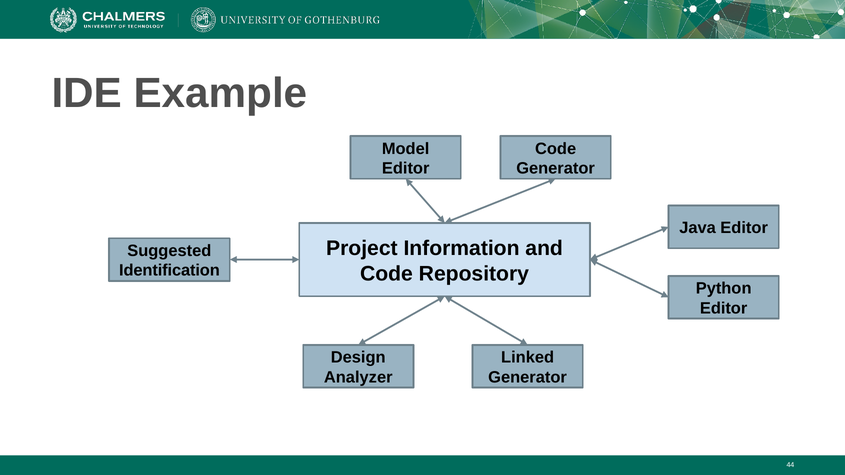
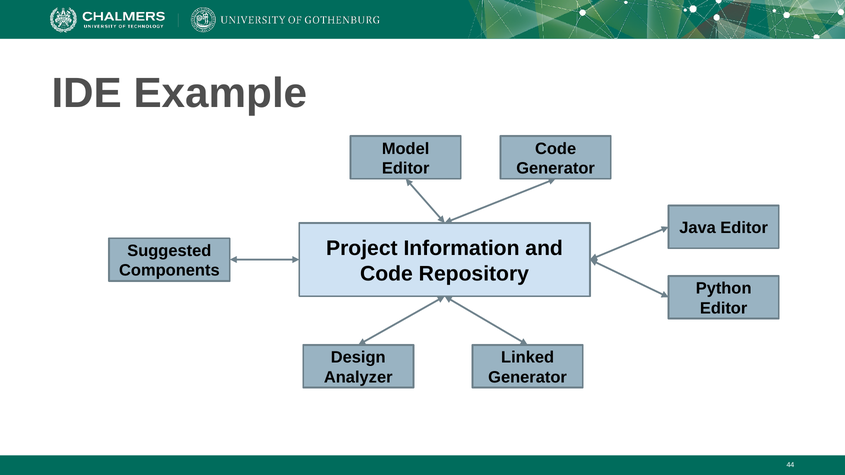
Identification: Identification -> Components
